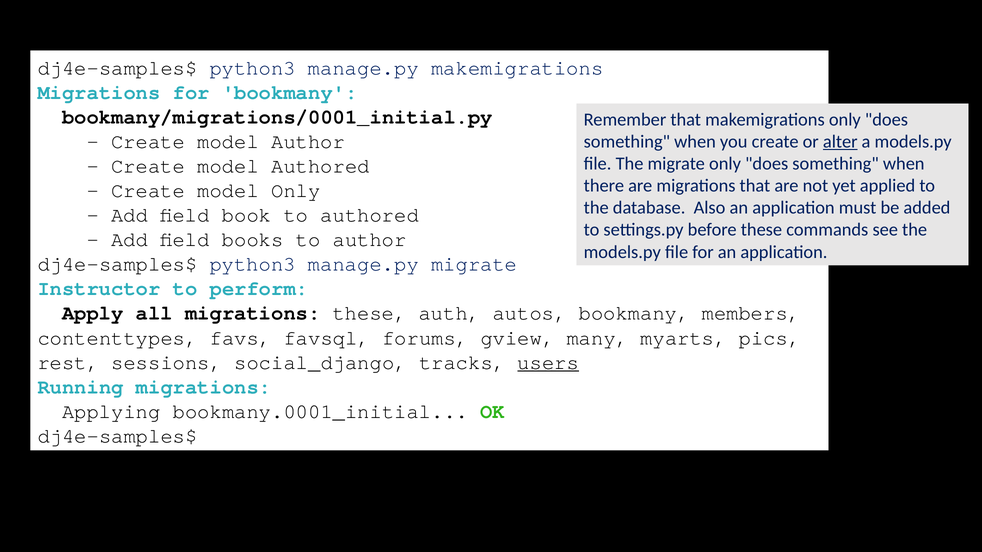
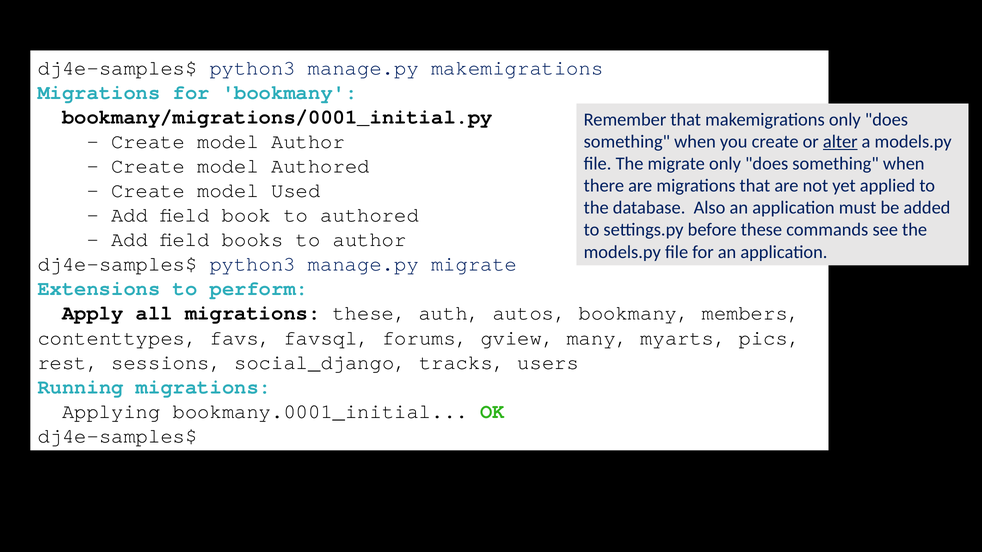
model Only: Only -> Used
Instructor: Instructor -> Extensions
users underline: present -> none
